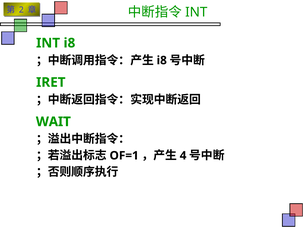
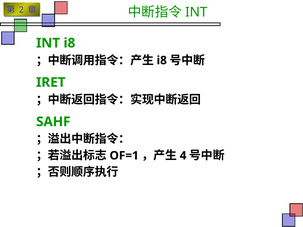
WAIT: WAIT -> SAHF
